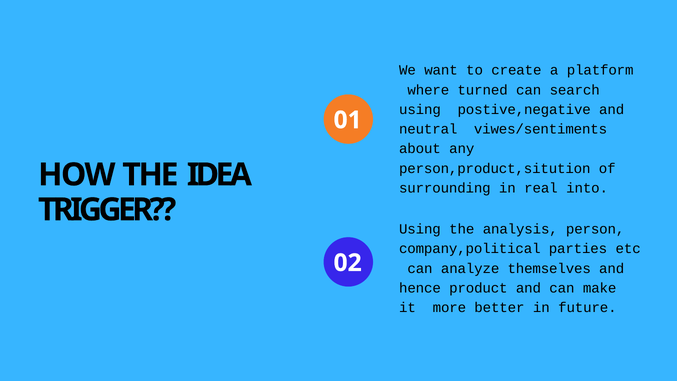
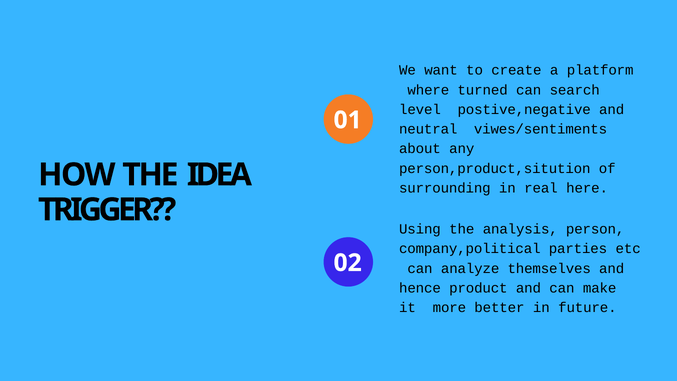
using at (420, 109): using -> level
into: into -> here
